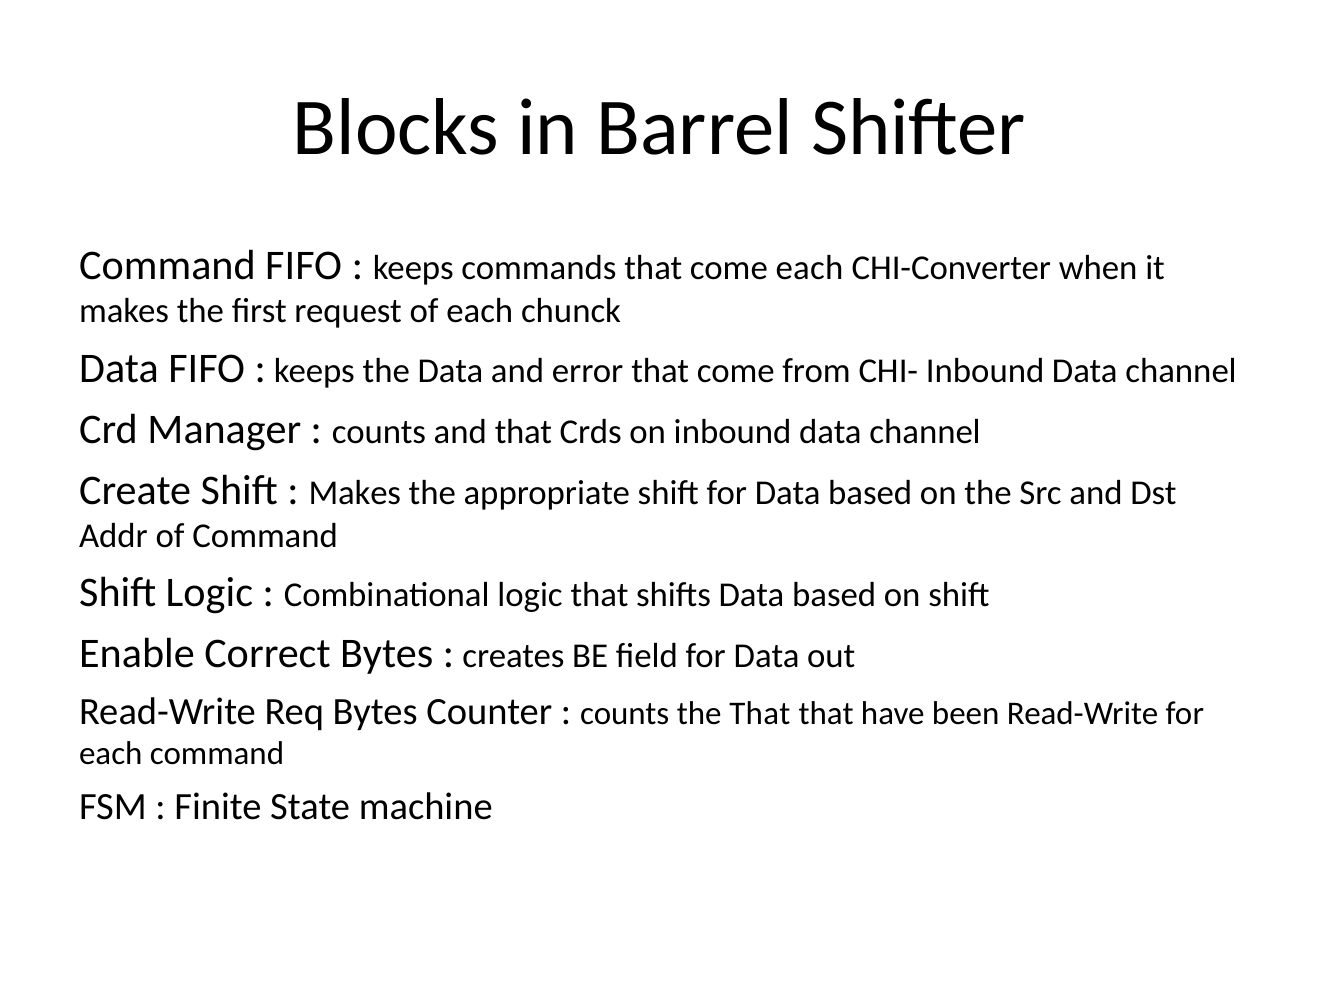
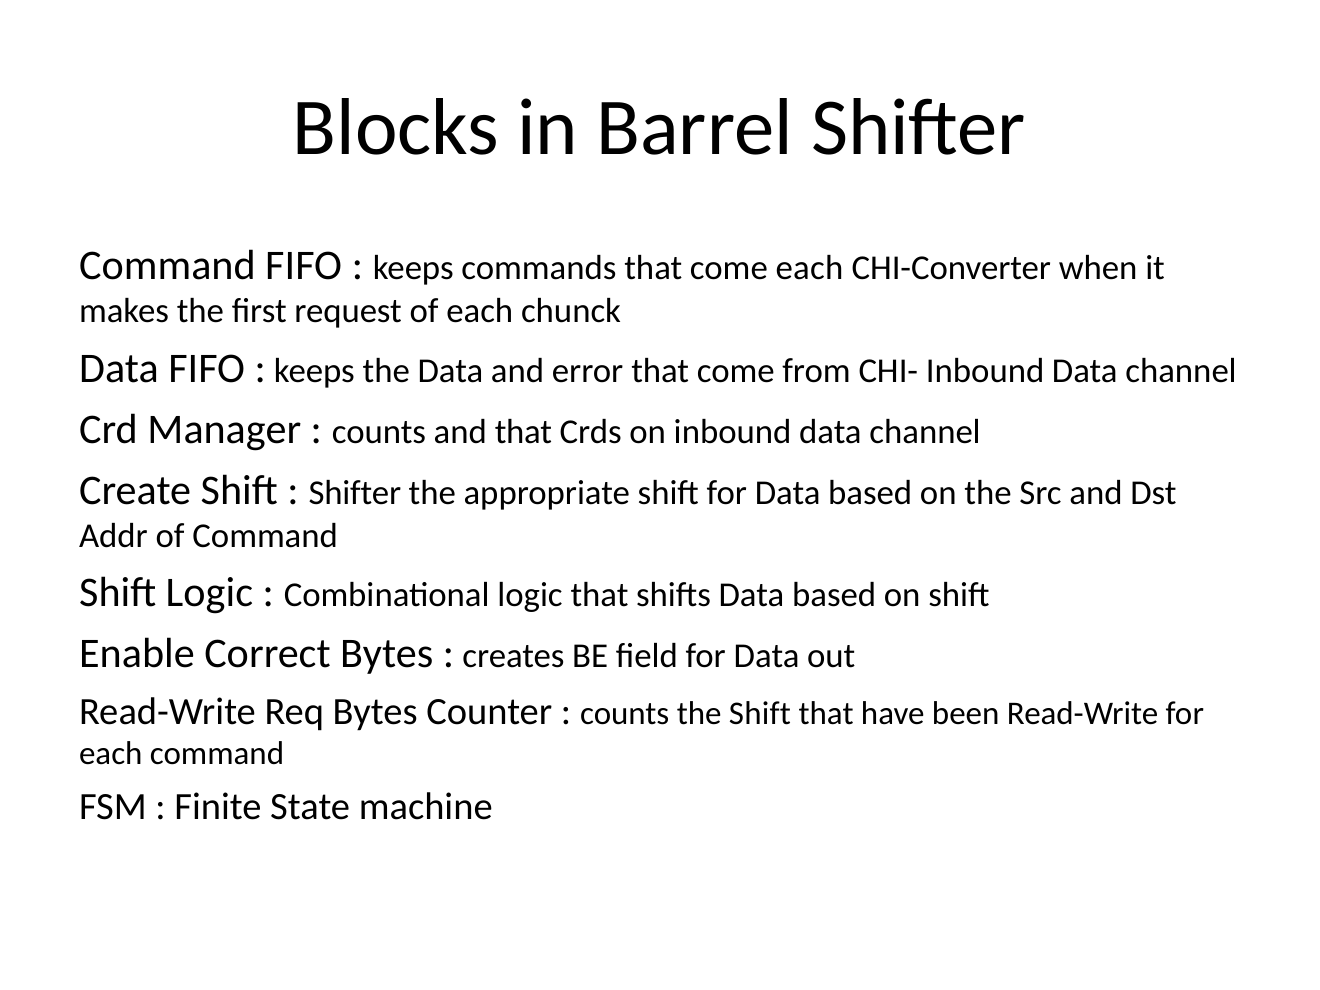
Makes at (355, 493): Makes -> Shifter
the That: That -> Shift
